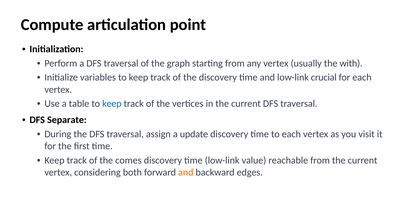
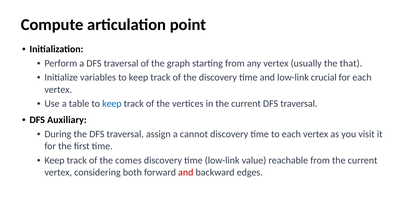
with: with -> that
Separate: Separate -> Auxiliary
update: update -> cannot
and at (186, 173) colour: orange -> red
